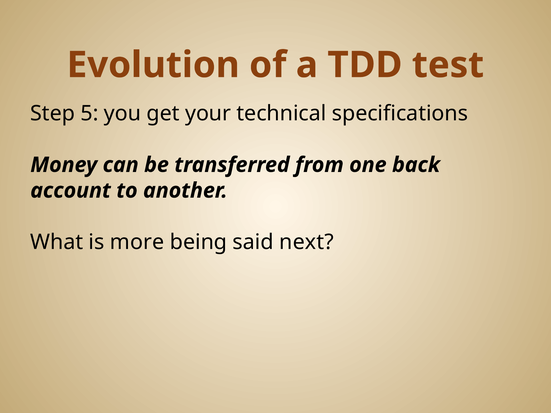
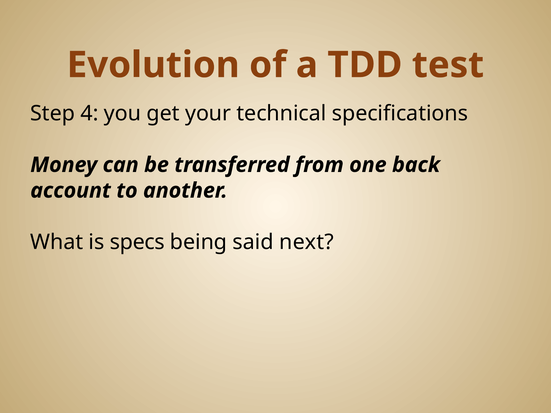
5: 5 -> 4
more: more -> specs
